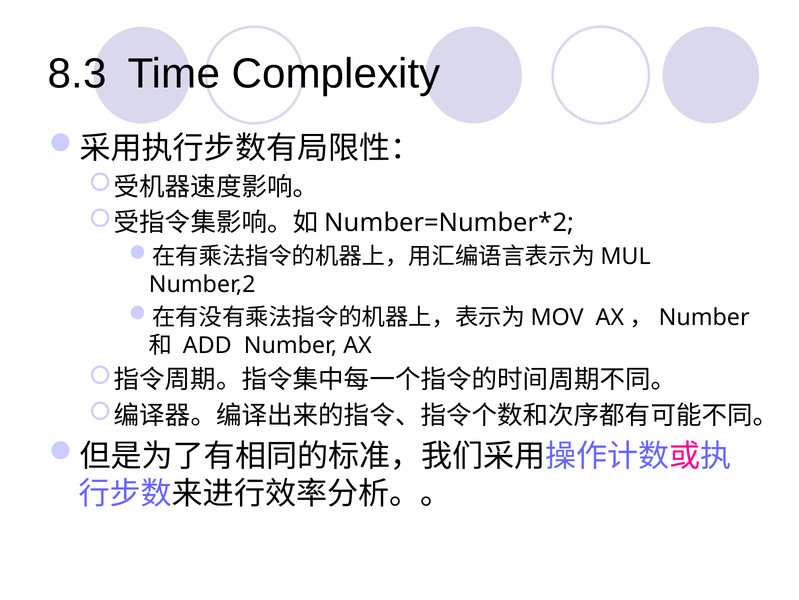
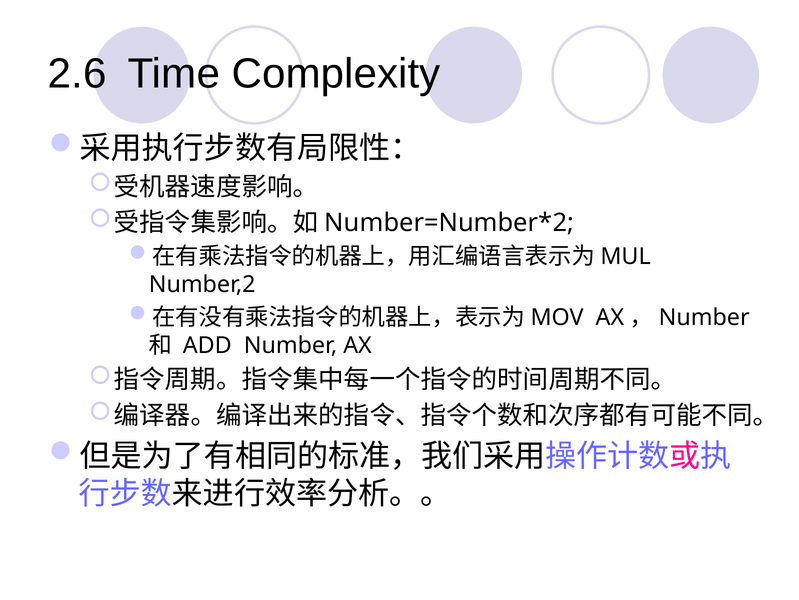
8.3: 8.3 -> 2.6
